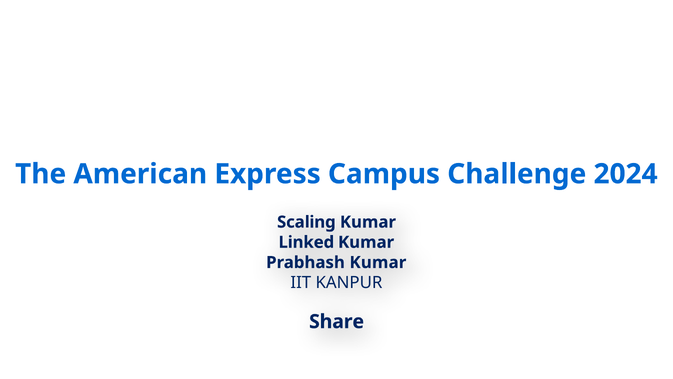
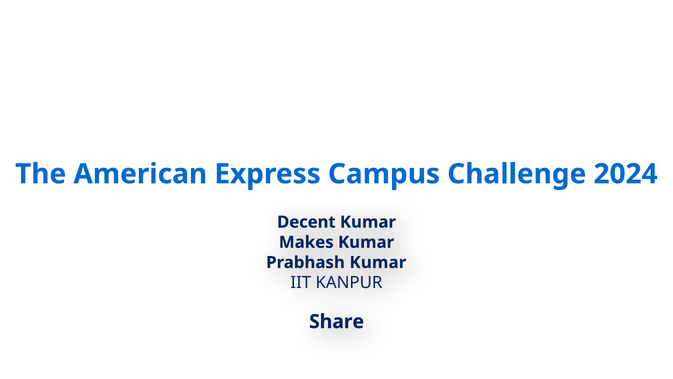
Scaling: Scaling -> Decent
Linked: Linked -> Makes
